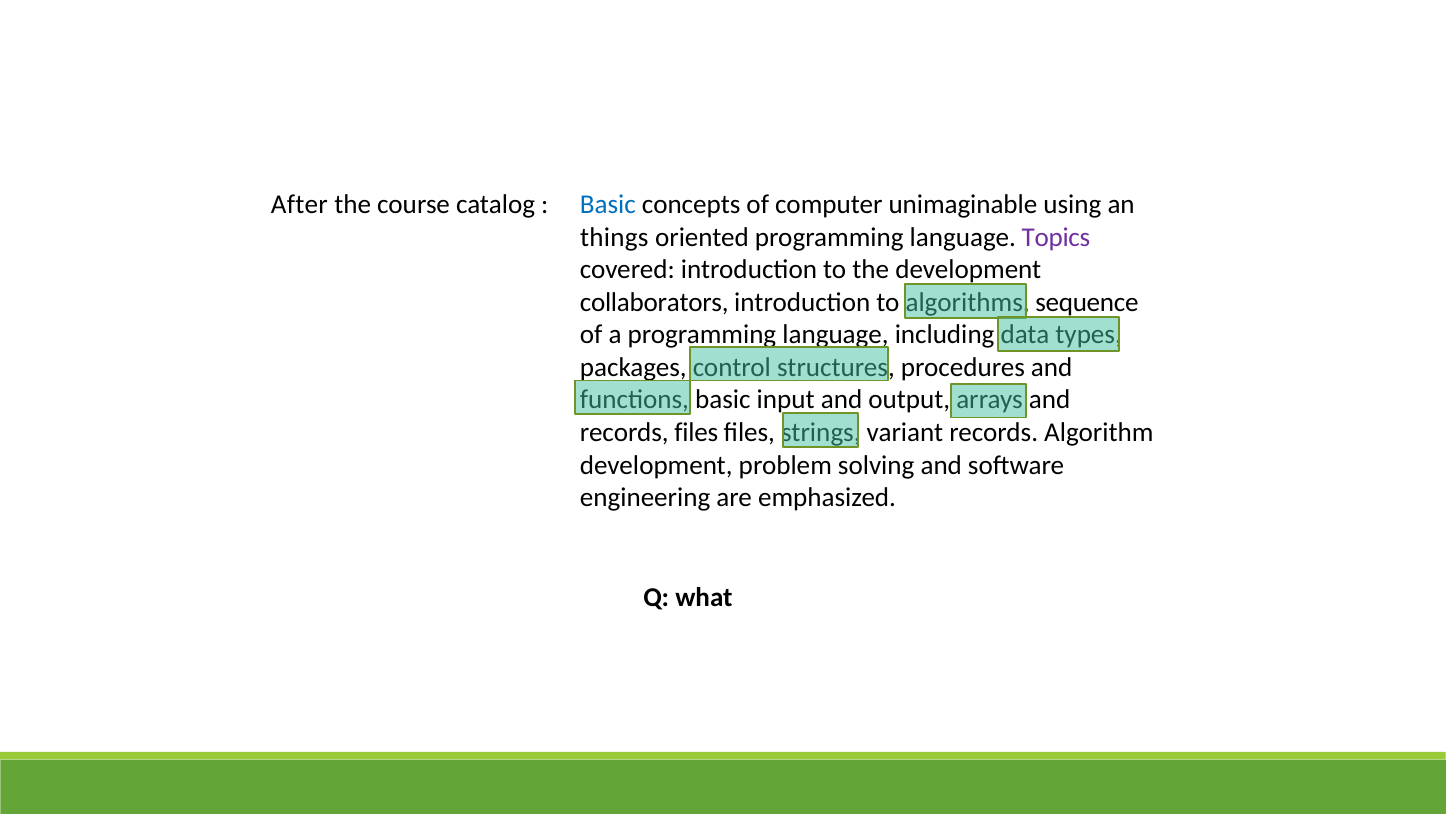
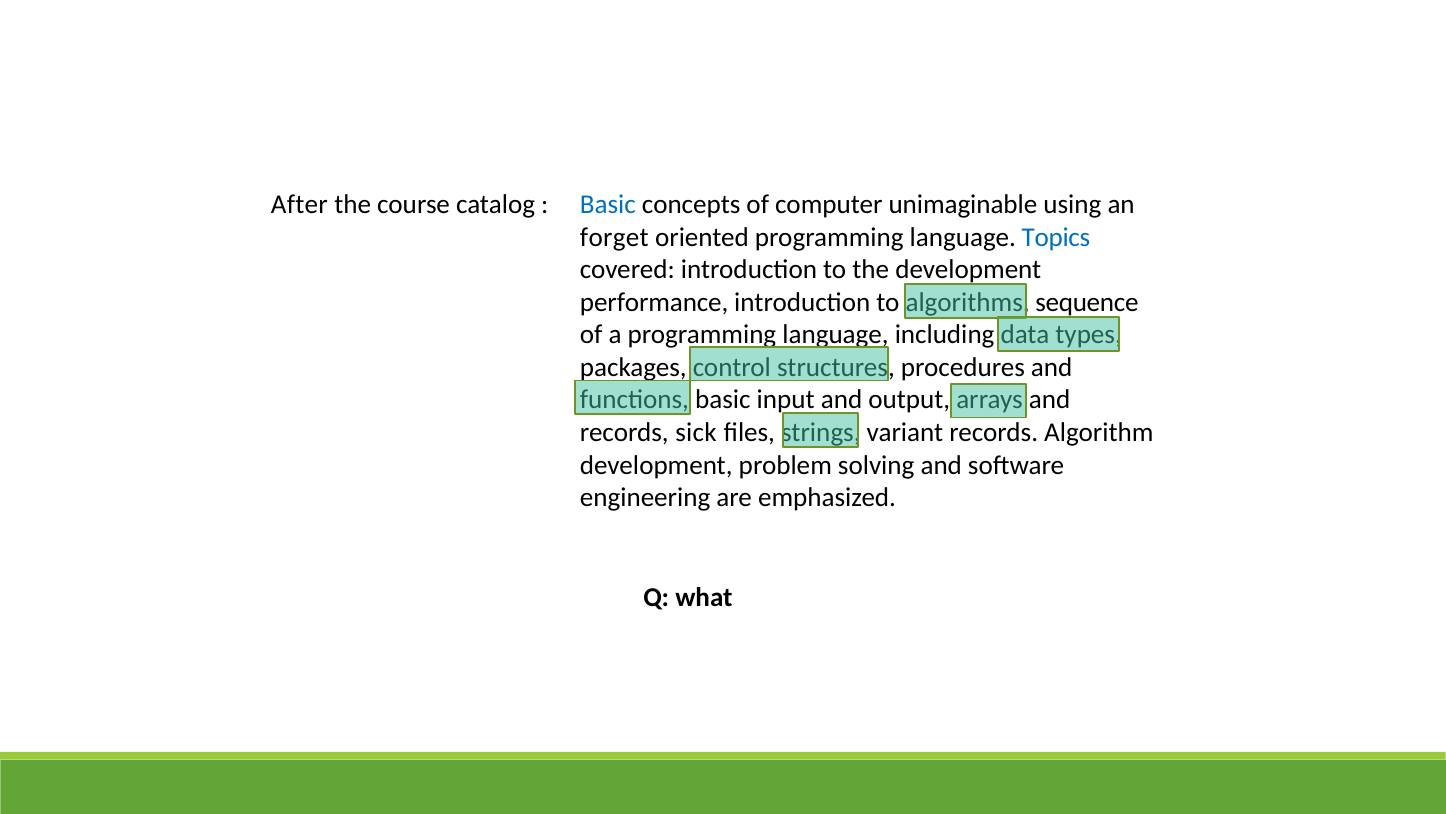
things: things -> forget
Topics colour: purple -> blue
collaborators: collaborators -> performance
records files: files -> sick
